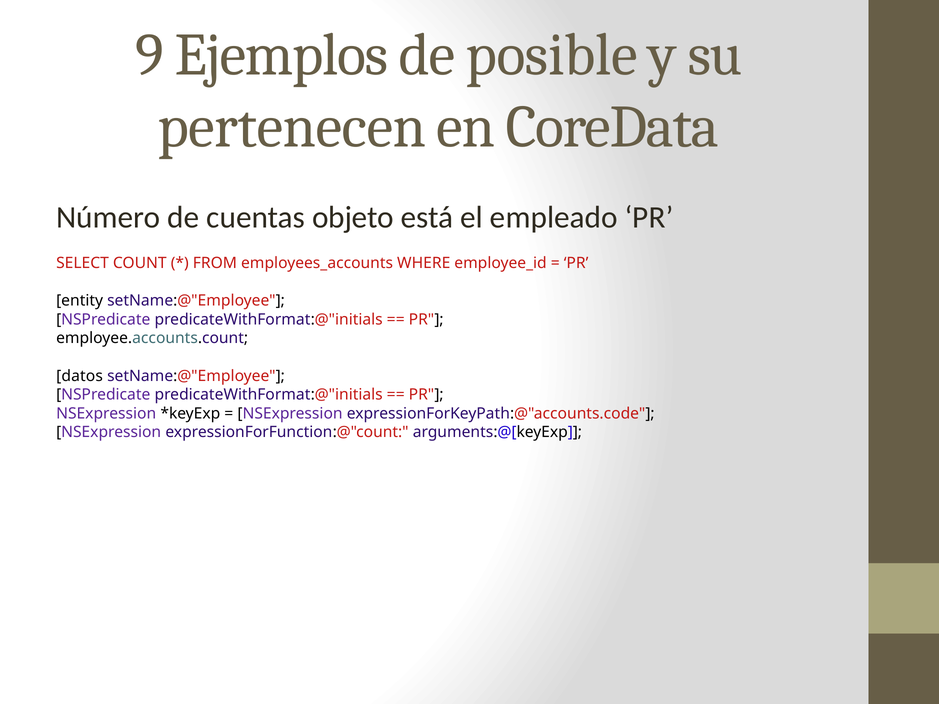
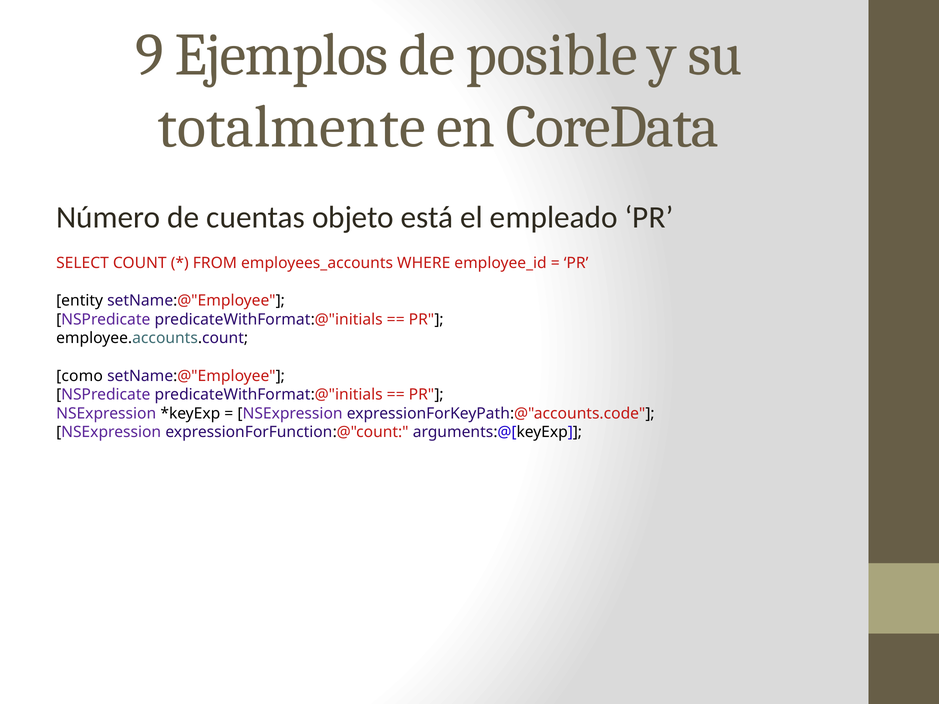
pertenecen: pertenecen -> totalmente
datos: datos -> como
